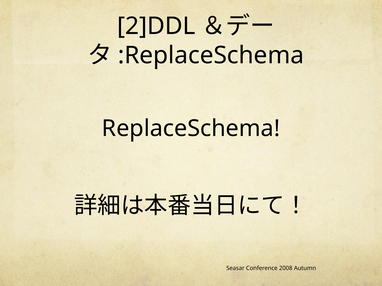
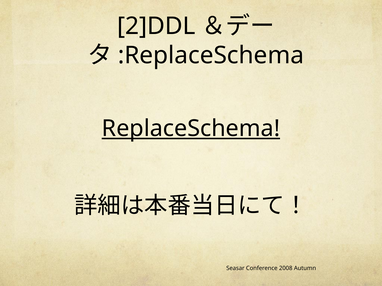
ReplaceSchema underline: none -> present
